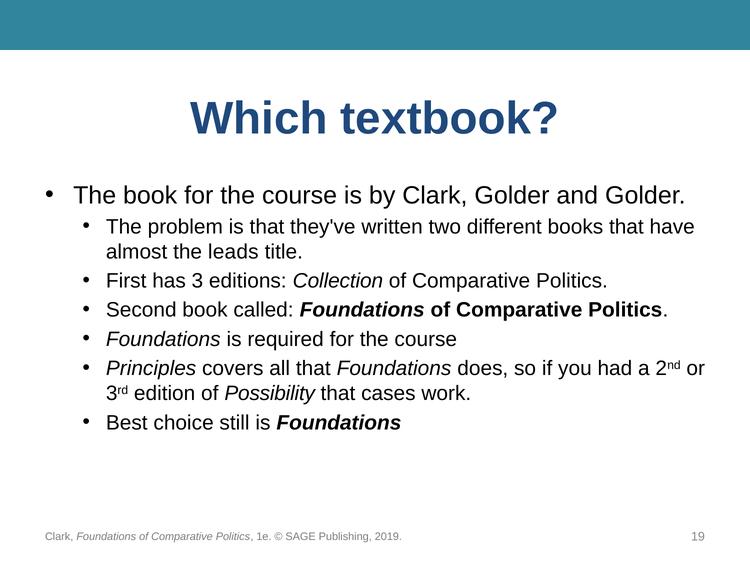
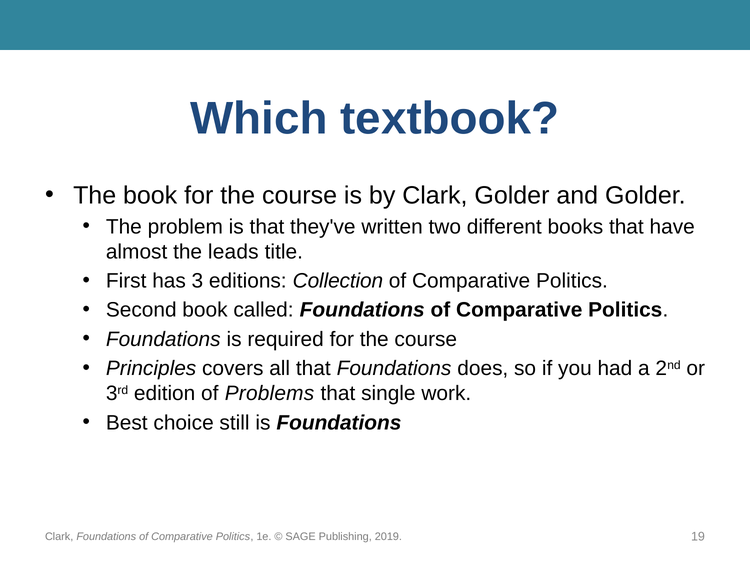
Possibility: Possibility -> Problems
cases: cases -> single
